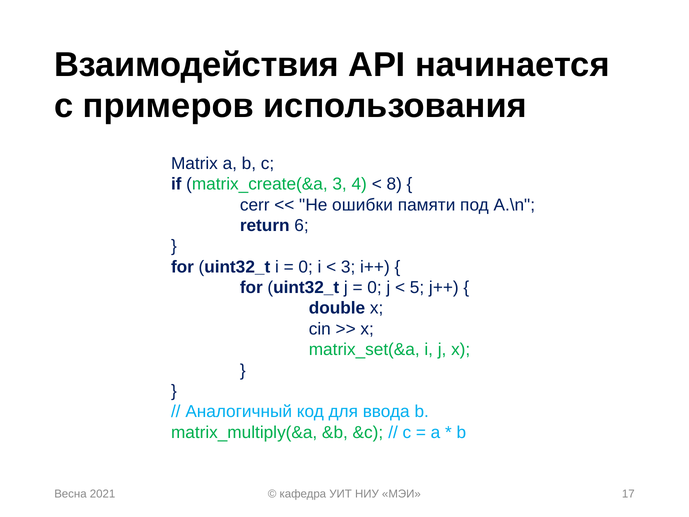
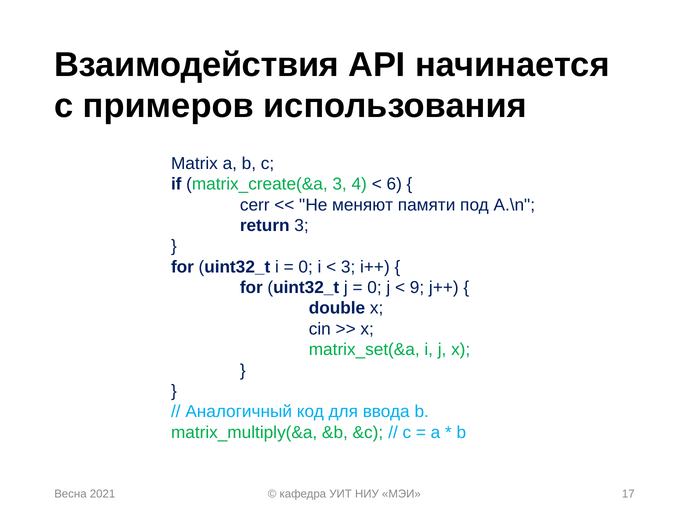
8: 8 -> 6
ошибки: ошибки -> меняют
return 6: 6 -> 3
5: 5 -> 9
